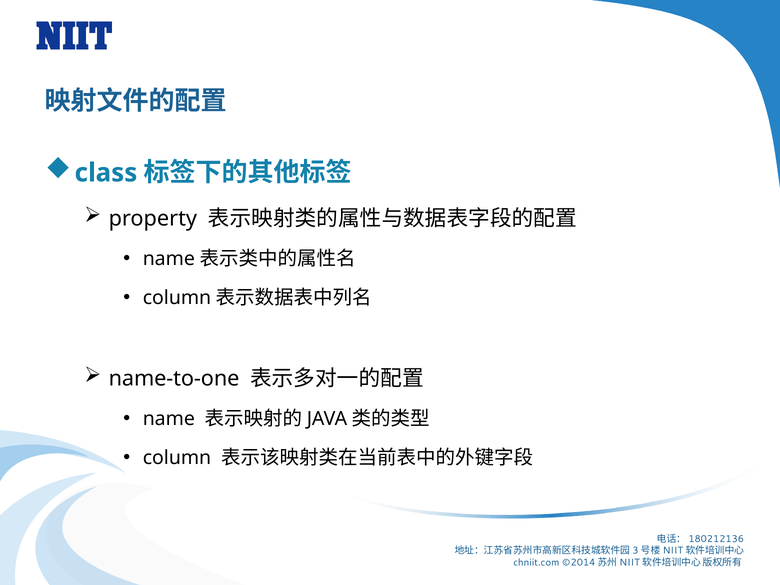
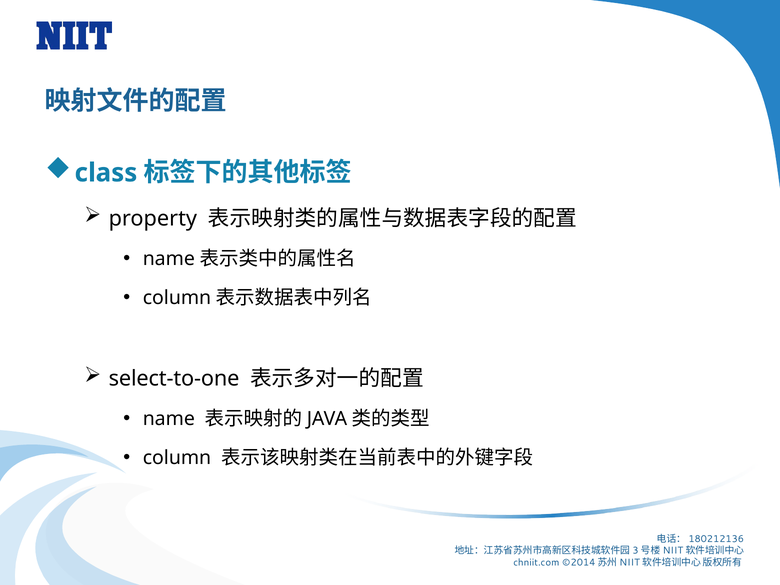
name-to-one: name-to-one -> select-to-one
